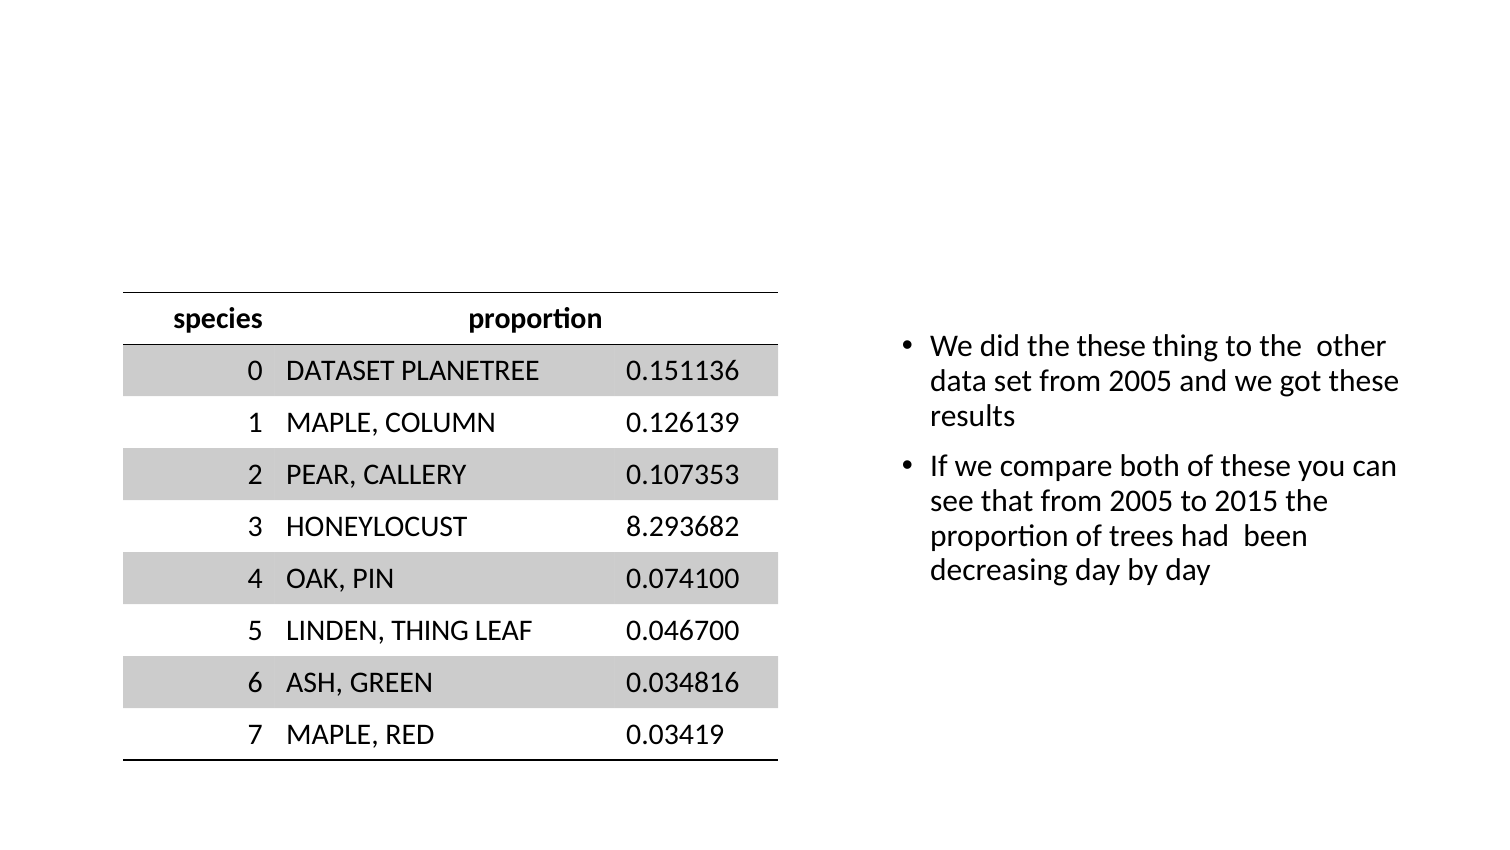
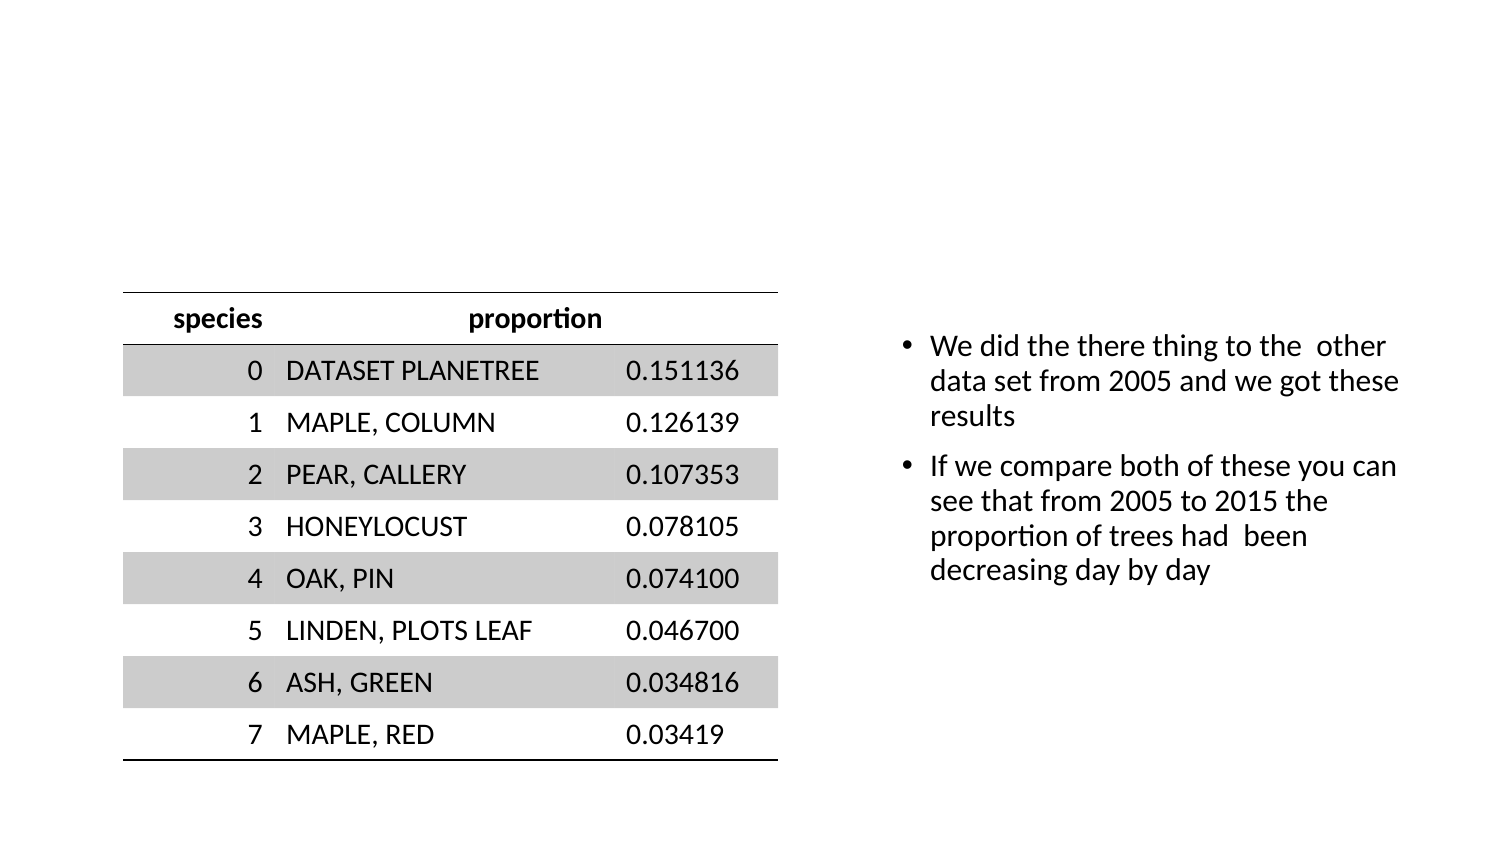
the these: these -> there
8.293682: 8.293682 -> 0.078105
LINDEN THING: THING -> PLOTS
